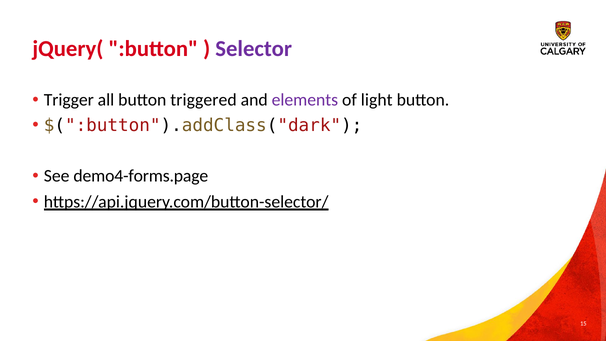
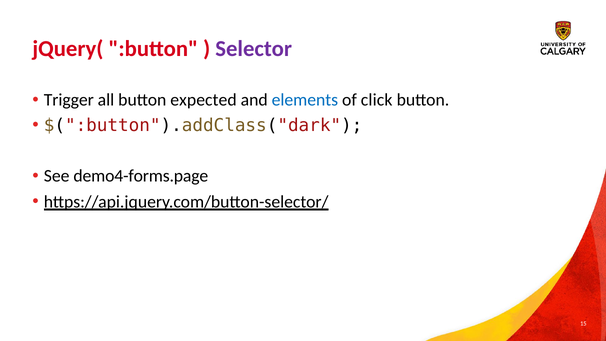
triggered: triggered -> expected
elements colour: purple -> blue
light: light -> click
